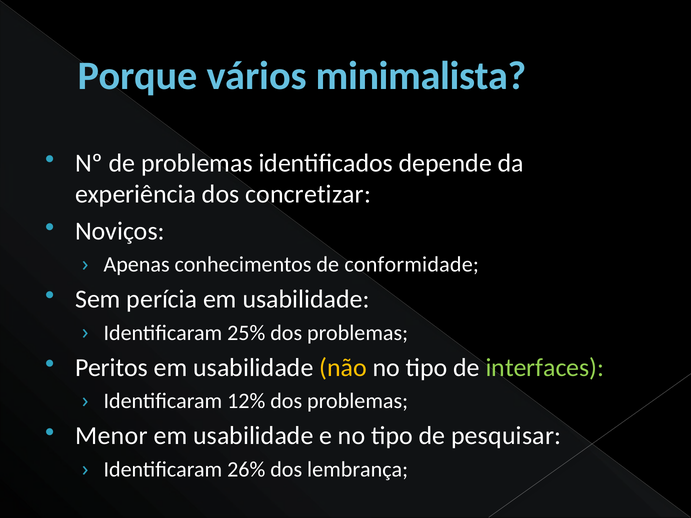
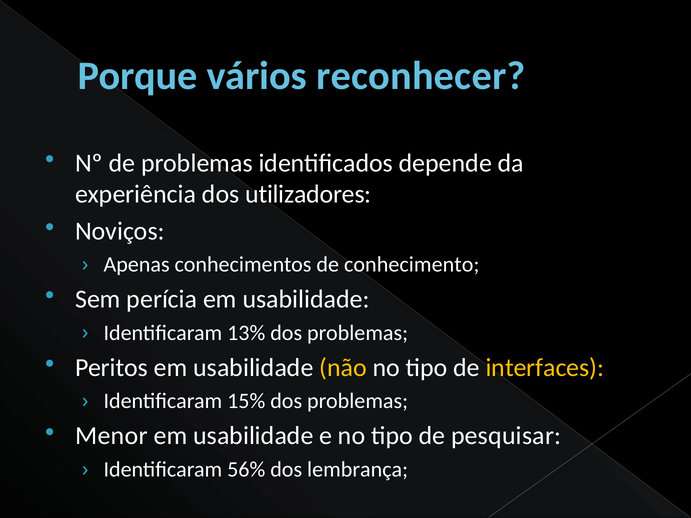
minimalista: minimalista -> reconhecer
concretizar: concretizar -> utilizadores
conformidade: conformidade -> conhecimento
25%: 25% -> 13%
interfaces colour: light green -> yellow
12%: 12% -> 15%
26%: 26% -> 56%
